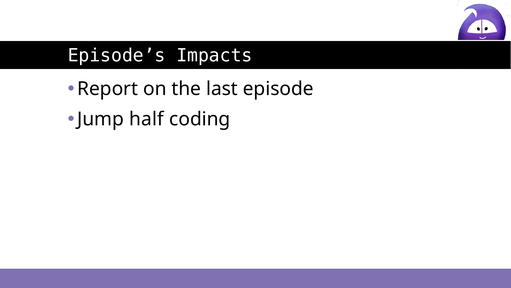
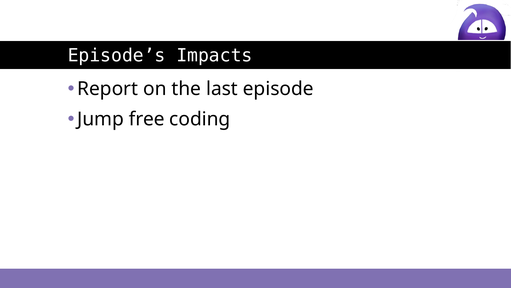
half: half -> free
